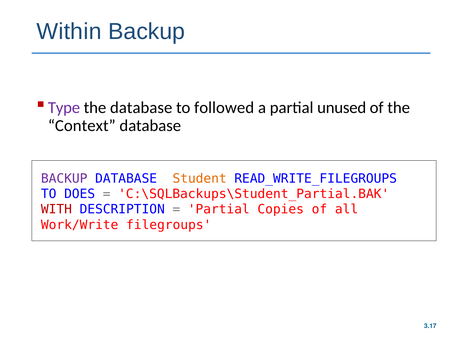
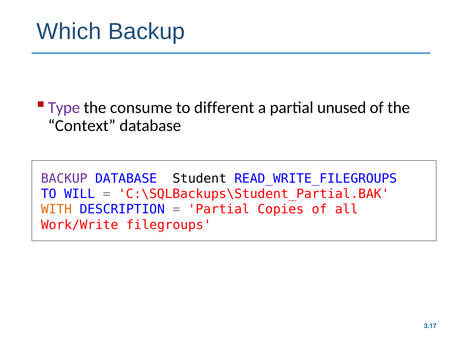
Within: Within -> Which
the database: database -> consume
followed: followed -> different
Student colour: orange -> black
DOES: DOES -> WILL
WITH colour: red -> orange
